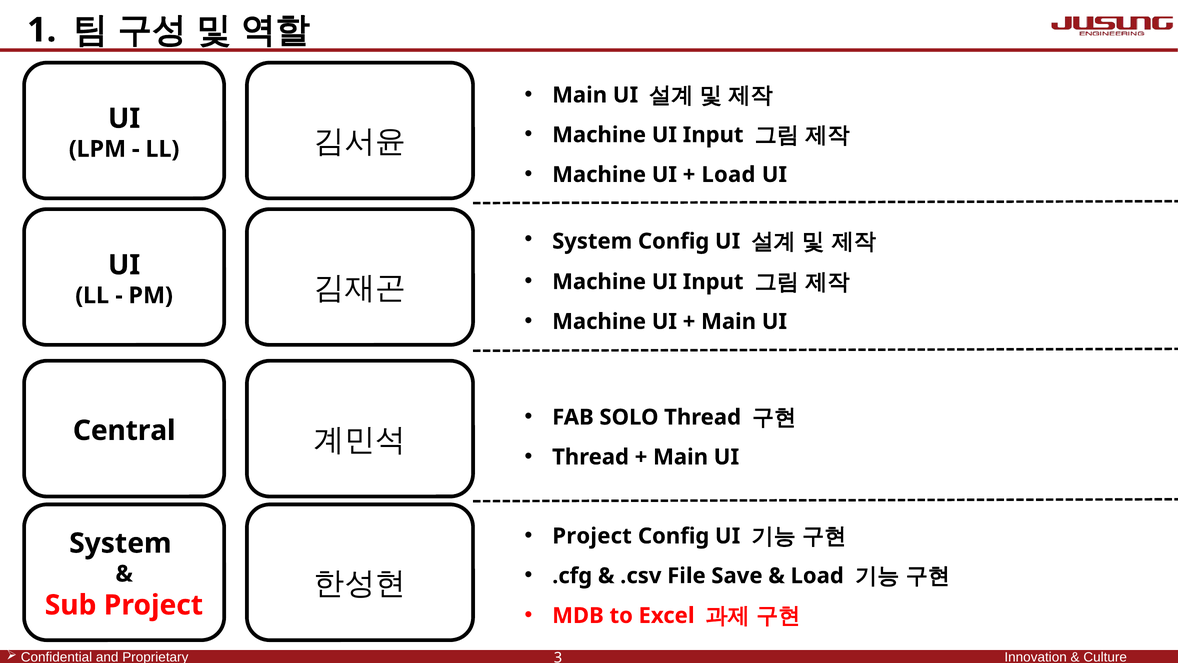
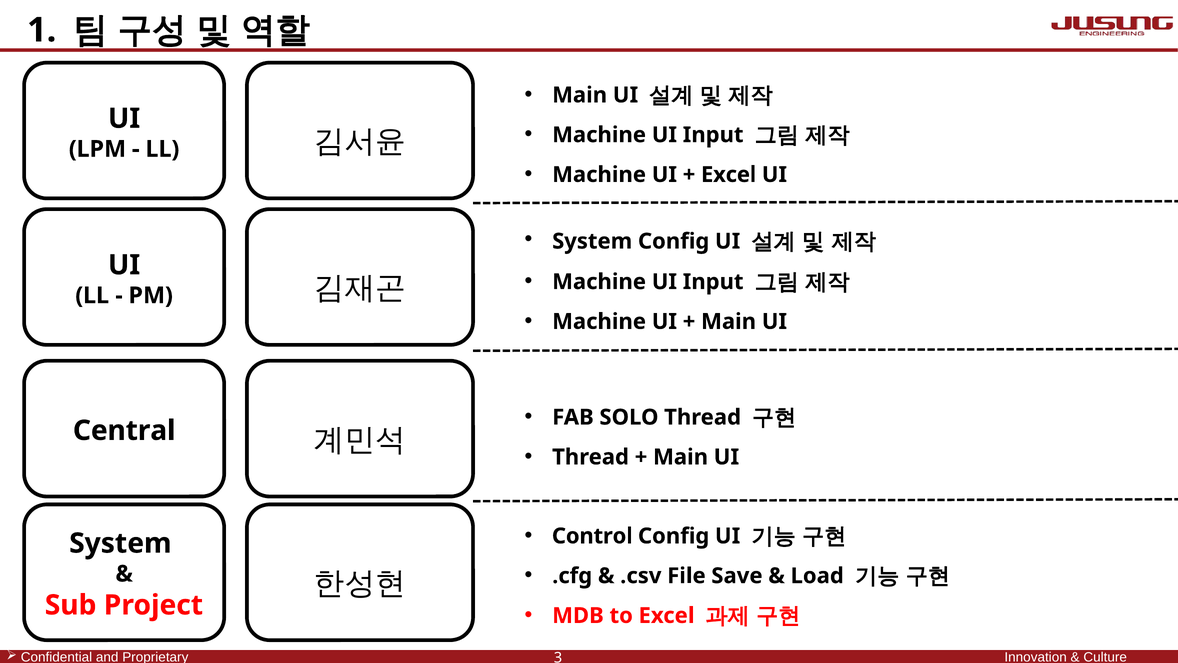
Load at (728, 175): Load -> Excel
Project at (592, 536): Project -> Control
